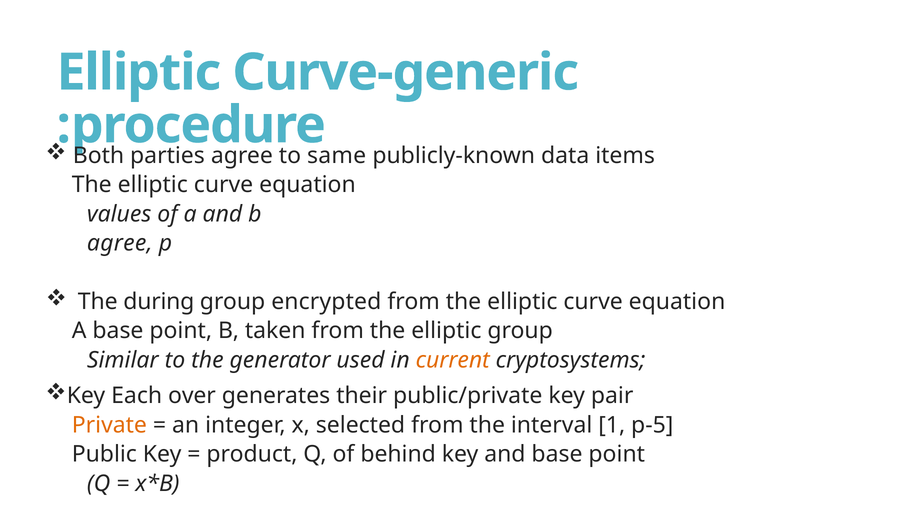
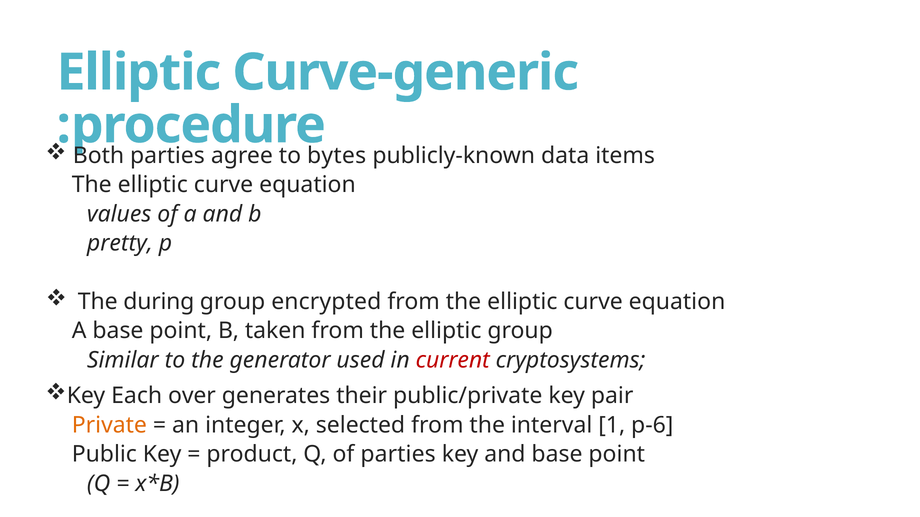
same: same -> bytes
agree at (120, 243): agree -> pretty
current colour: orange -> red
p-5: p-5 -> p-6
of behind: behind -> parties
